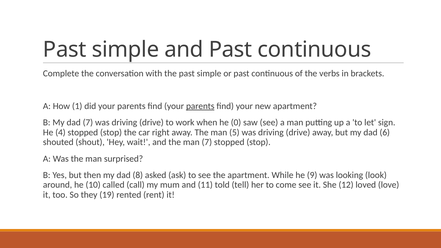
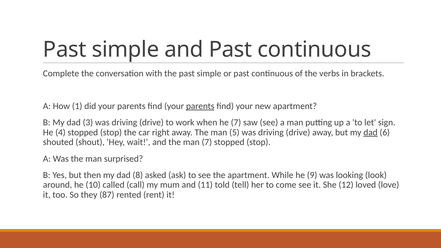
dad 7: 7 -> 3
he 0: 0 -> 7
dad at (371, 132) underline: none -> present
19: 19 -> 87
